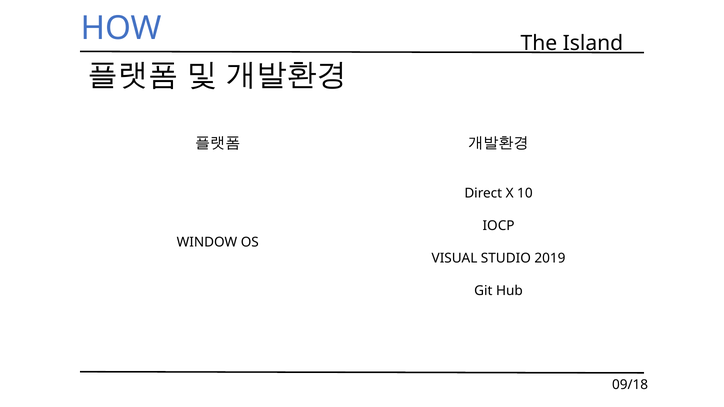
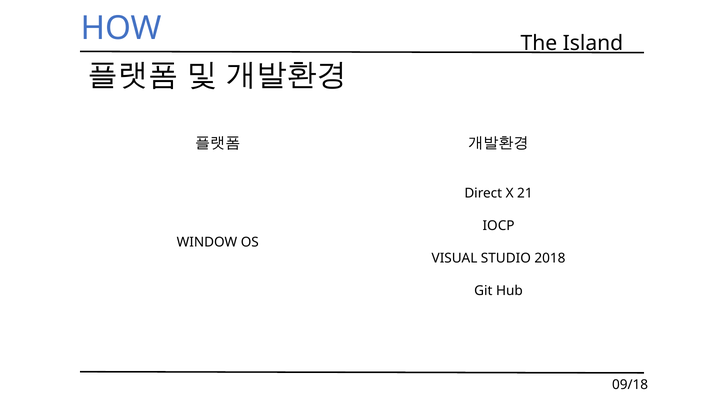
10: 10 -> 21
2019: 2019 -> 2018
